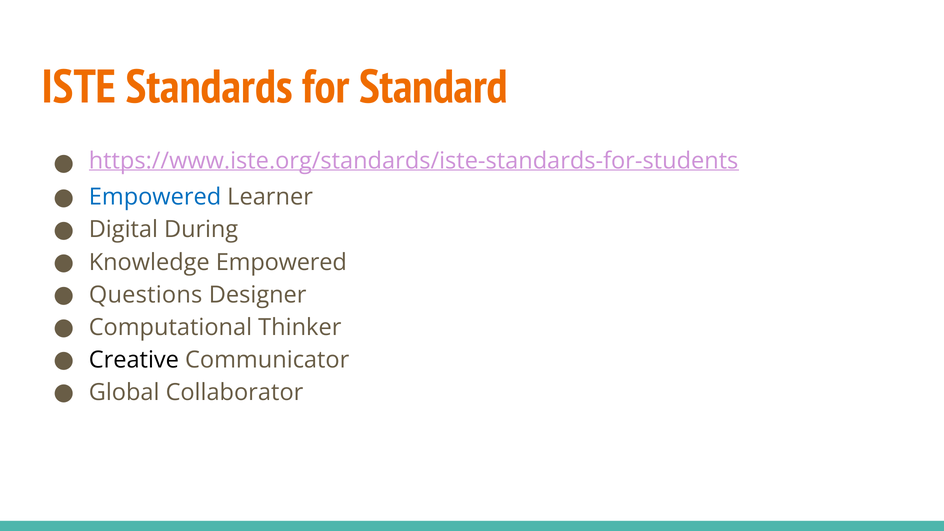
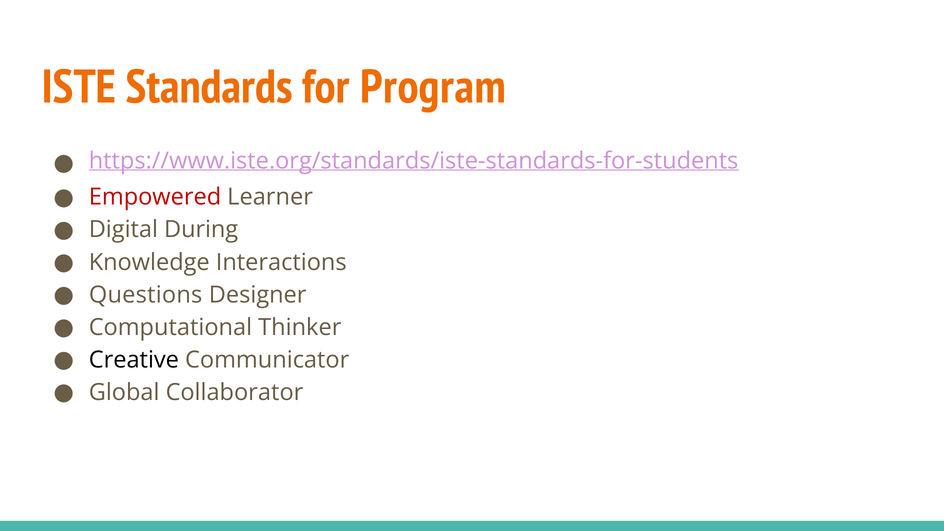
Standard: Standard -> Program
Empowered at (155, 197) colour: blue -> red
Knowledge Empowered: Empowered -> Interactions
